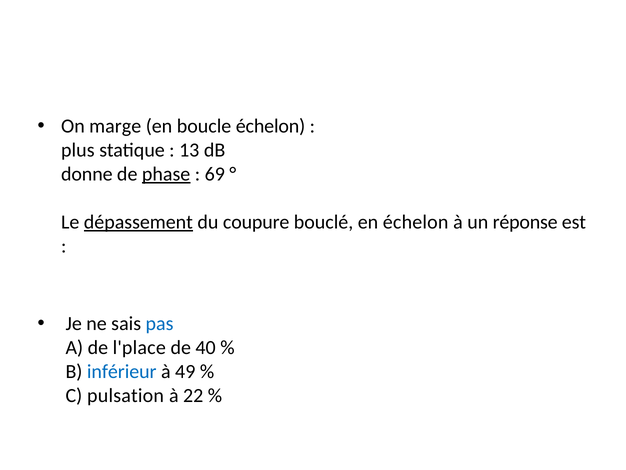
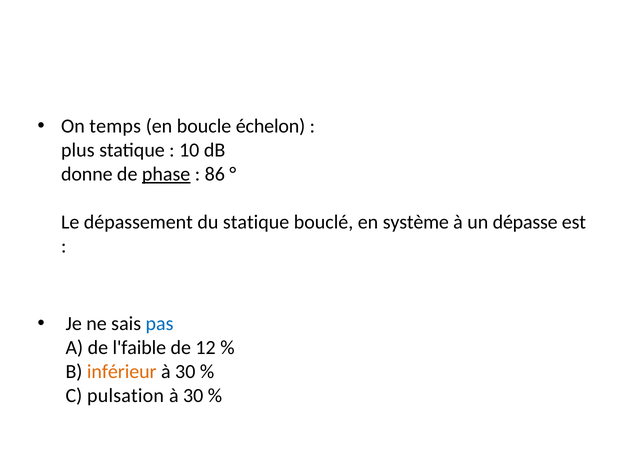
marge: marge -> temps
13: 13 -> 10
69: 69 -> 86
dépassement underline: present -> none
du coupure: coupure -> statique
en échelon: échelon -> système
réponse: réponse -> dépasse
l'place: l'place -> l'faible
40: 40 -> 12
inférieur colour: blue -> orange
49 at (185, 371): 49 -> 30
22 at (193, 395): 22 -> 30
